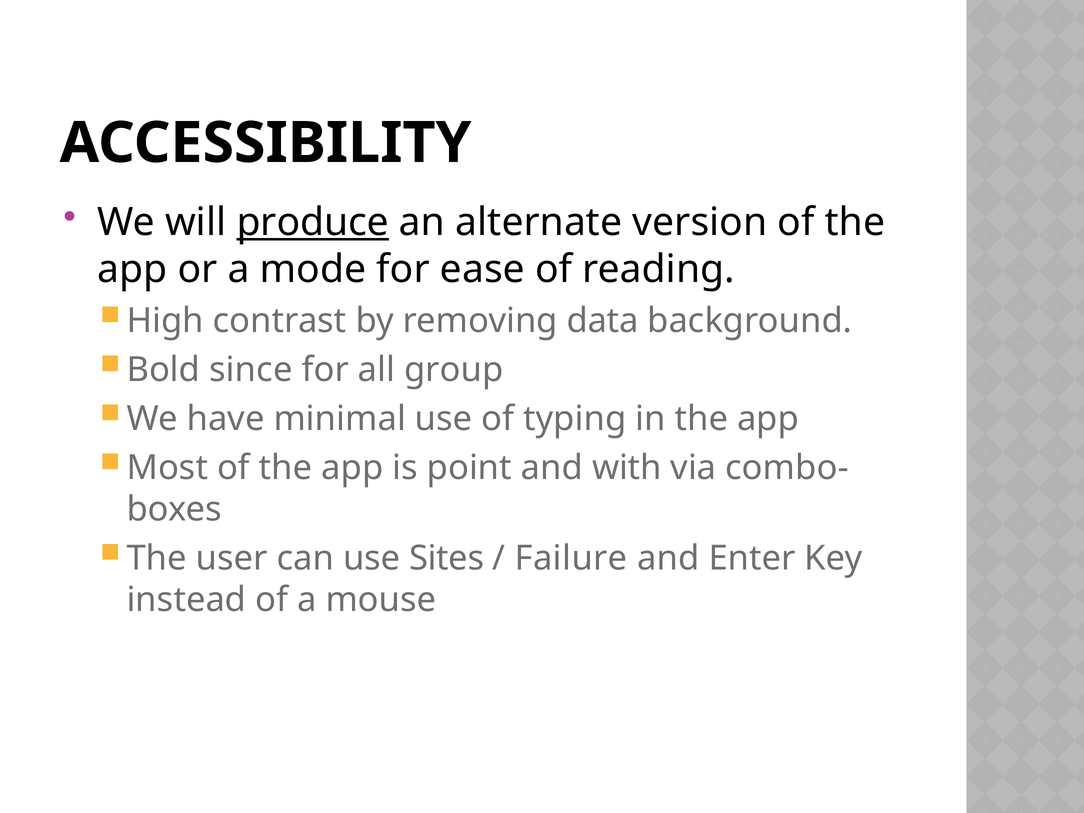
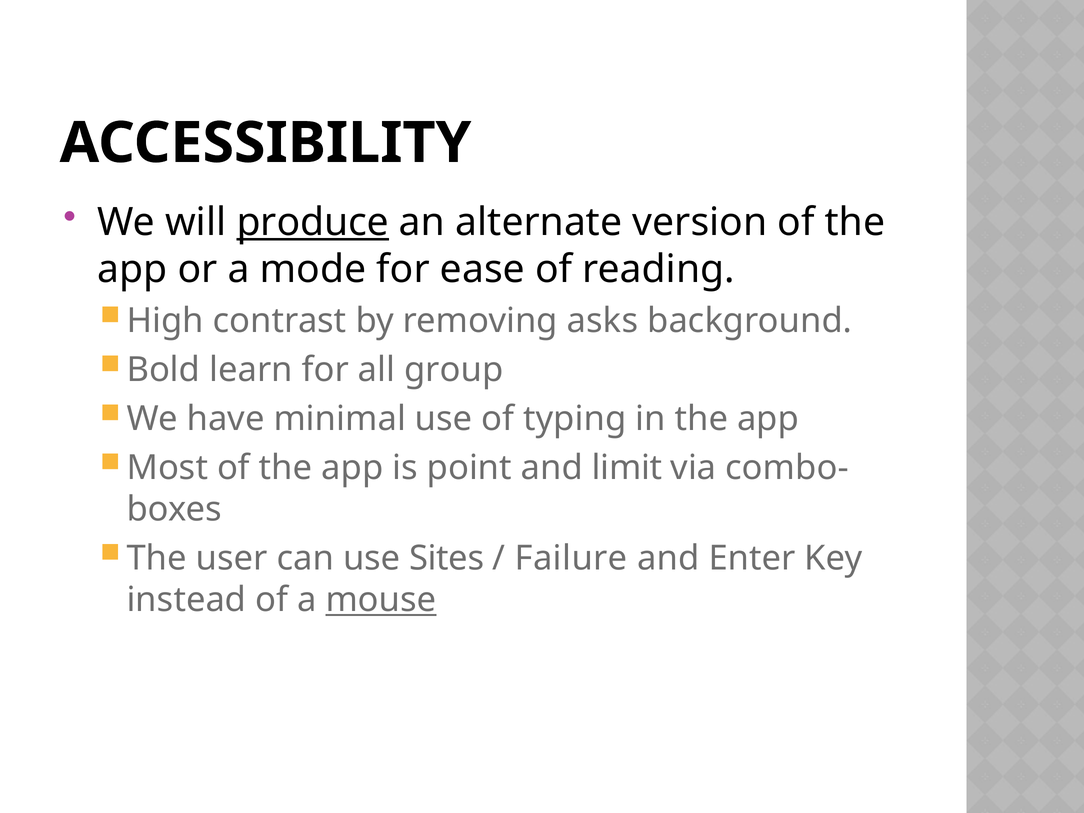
data: data -> asks
since: since -> learn
with: with -> limit
mouse underline: none -> present
